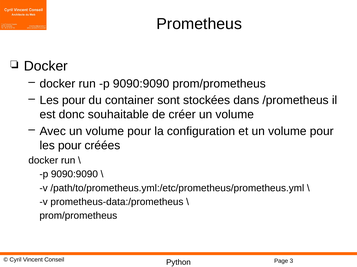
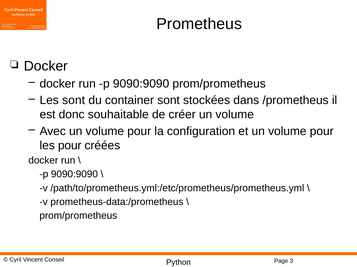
pour at (74, 101): pour -> sont
